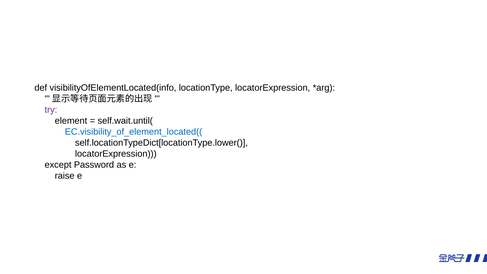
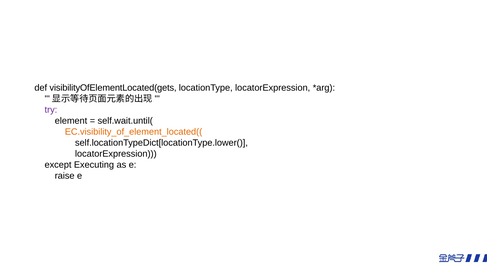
visibilityOfElementLocated(info: visibilityOfElementLocated(info -> visibilityOfElementLocated(gets
EC.visibility_of_element_located(( colour: blue -> orange
Password: Password -> Executing
